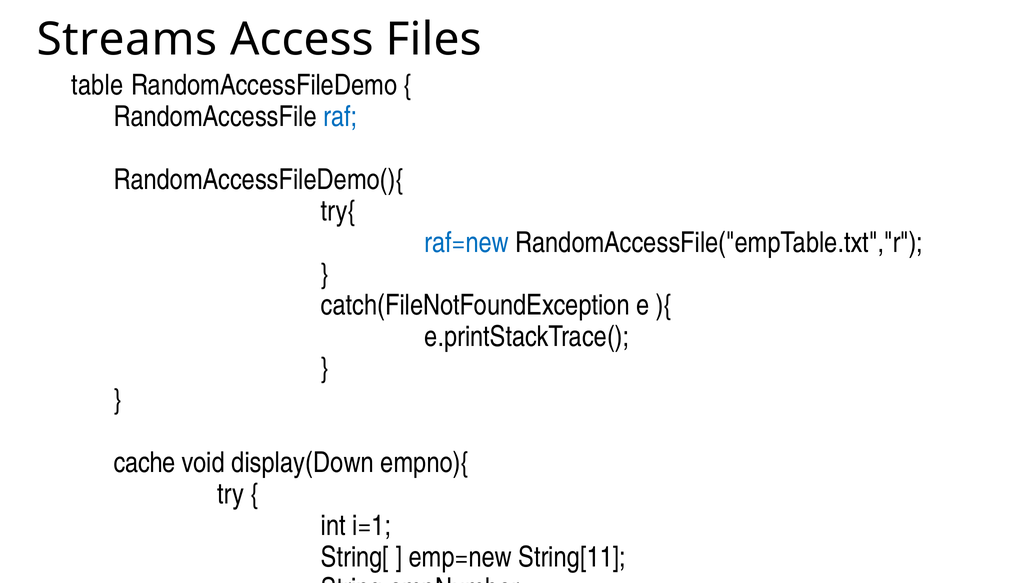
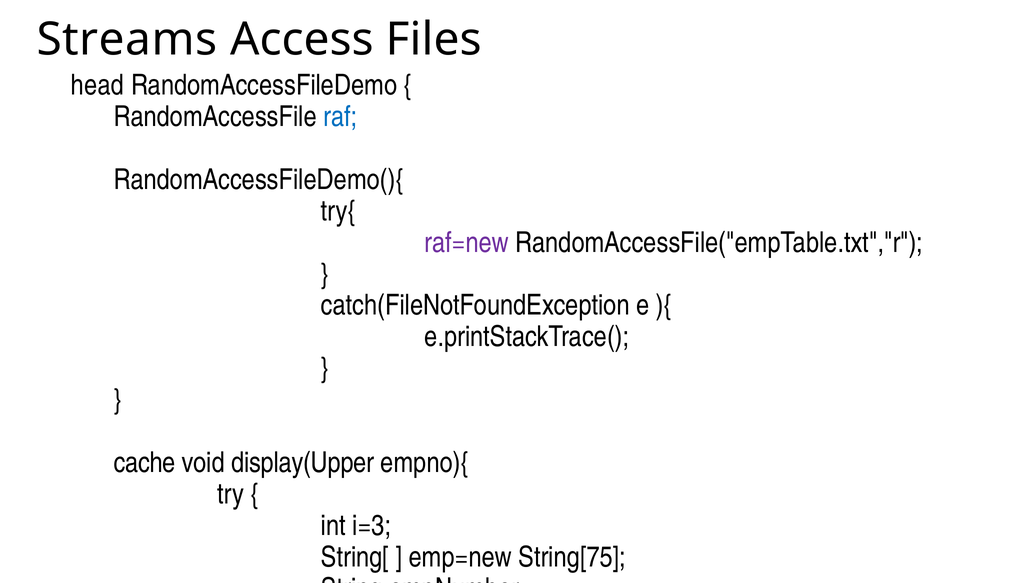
table: table -> head
raf=new colour: blue -> purple
display(Down: display(Down -> display(Upper
i=1: i=1 -> i=3
String[11: String[11 -> String[75
